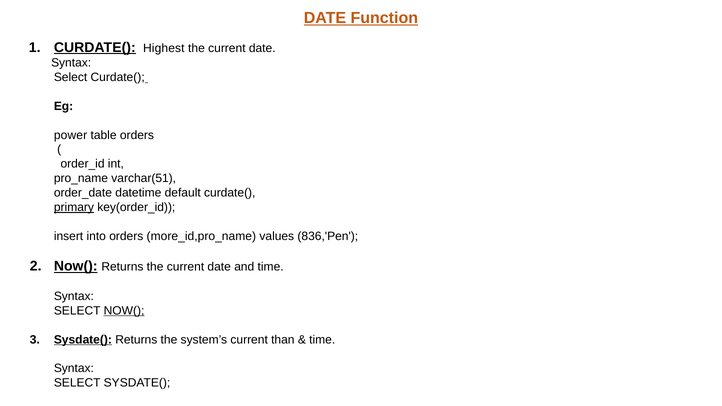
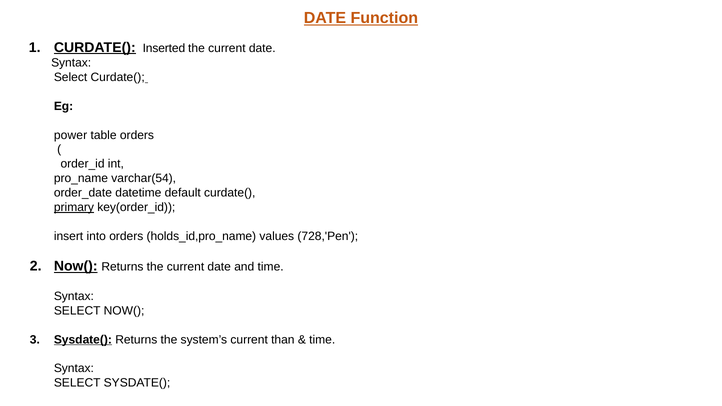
Highest: Highest -> Inserted
varchar(51: varchar(51 -> varchar(54
more_id,pro_name: more_id,pro_name -> holds_id,pro_name
836,'Pen: 836,'Pen -> 728,'Pen
NOW( at (124, 311) underline: present -> none
